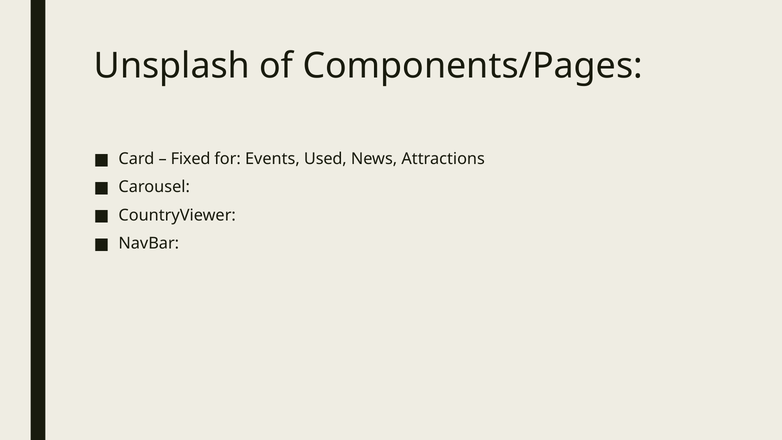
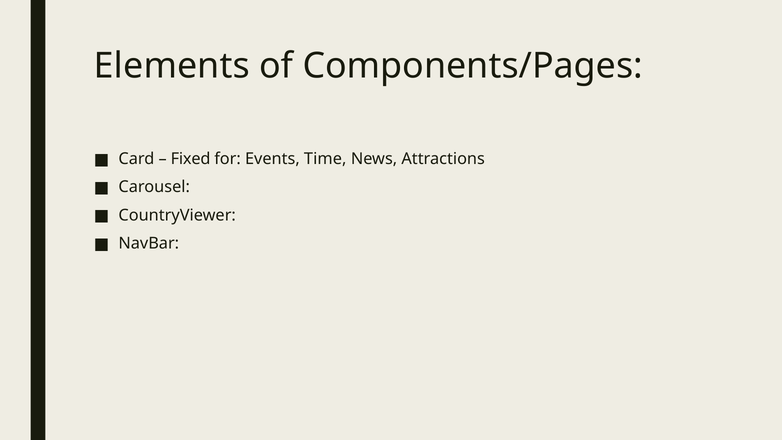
Unsplash: Unsplash -> Elements
Used: Used -> Time
